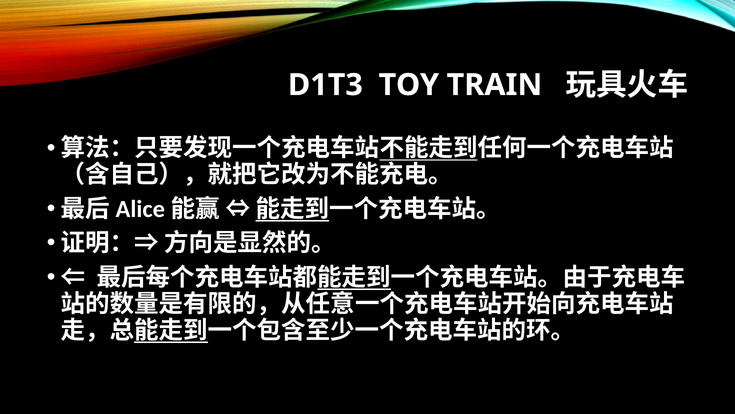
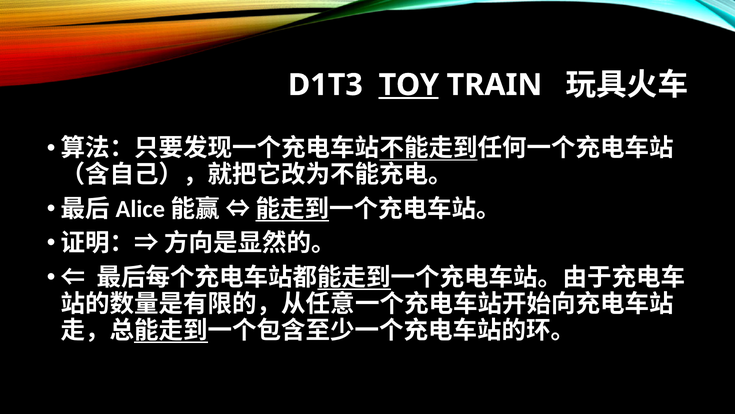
TOY underline: none -> present
